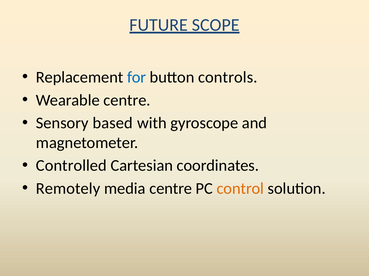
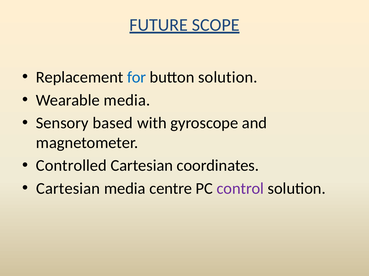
button controls: controls -> solution
Wearable centre: centre -> media
Remotely at (68, 189): Remotely -> Cartesian
control colour: orange -> purple
